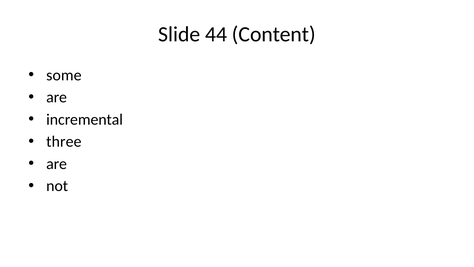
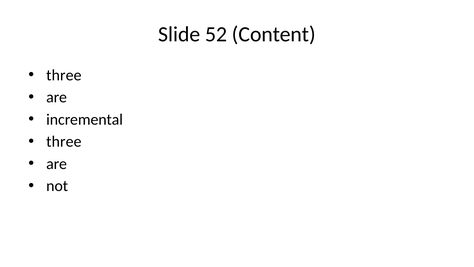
44: 44 -> 52
some at (64, 75): some -> three
